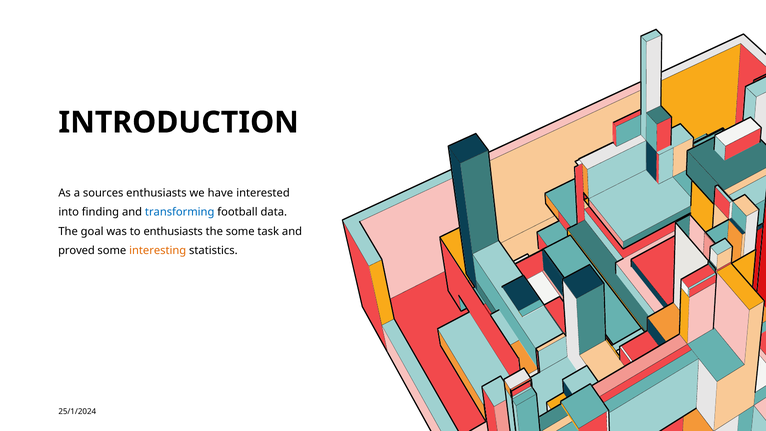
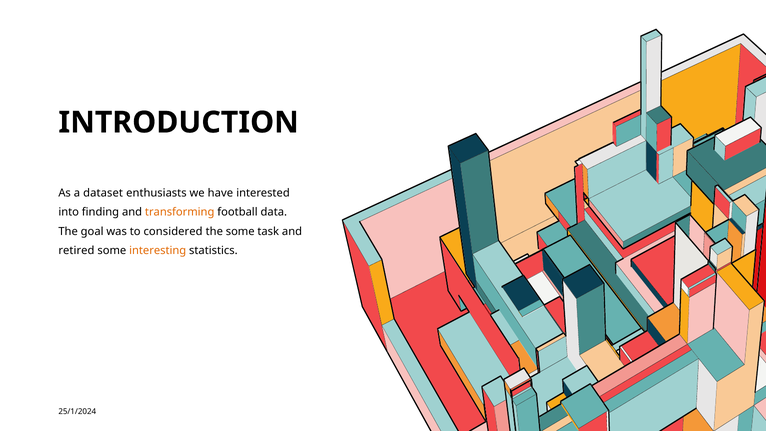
sources: sources -> dataset
transforming colour: blue -> orange
to enthusiasts: enthusiasts -> considered
proved: proved -> retired
